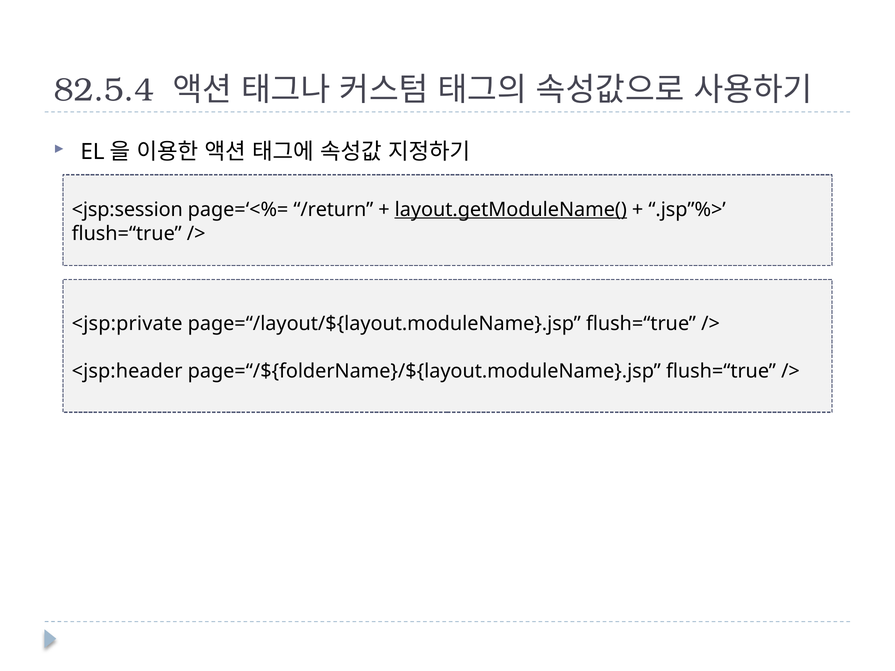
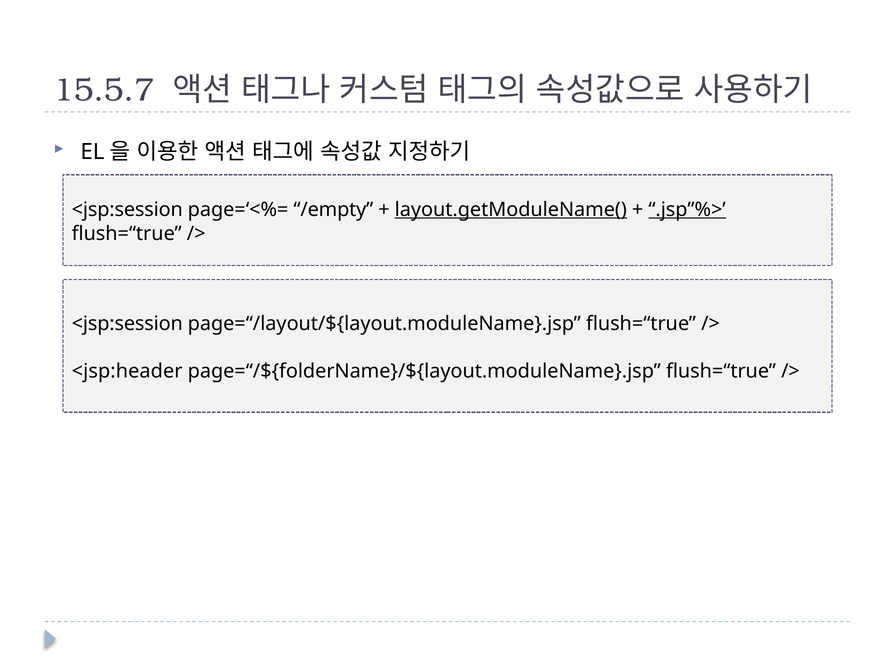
82.5.4: 82.5.4 -> 15.5.7
/return: /return -> /empty
.jsp”%> underline: none -> present
<jsp:private at (127, 324): <jsp:private -> <jsp:session
